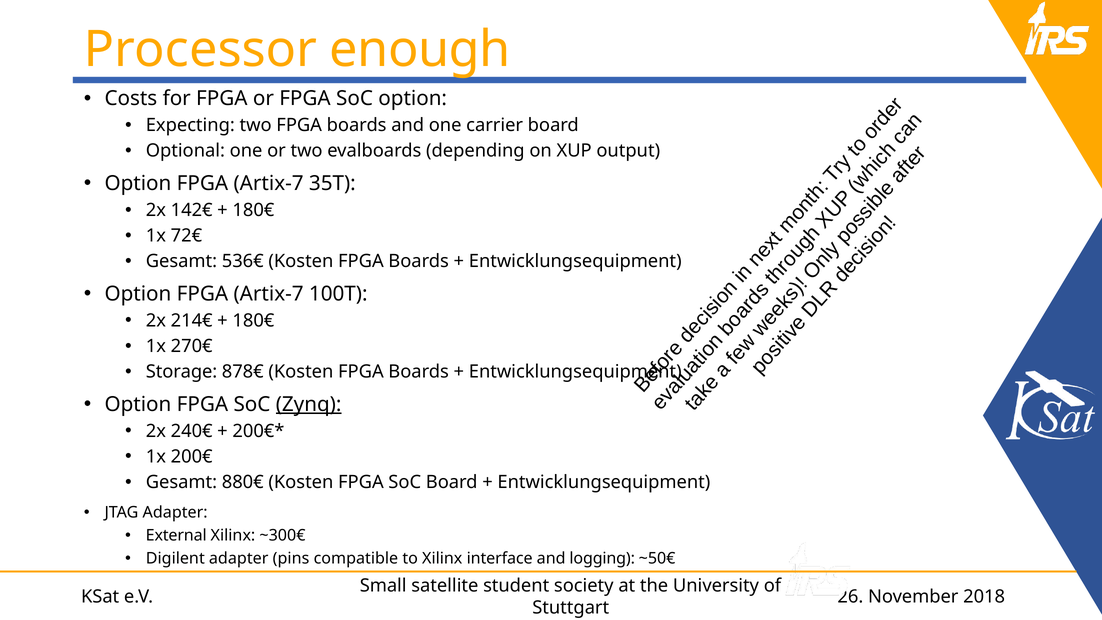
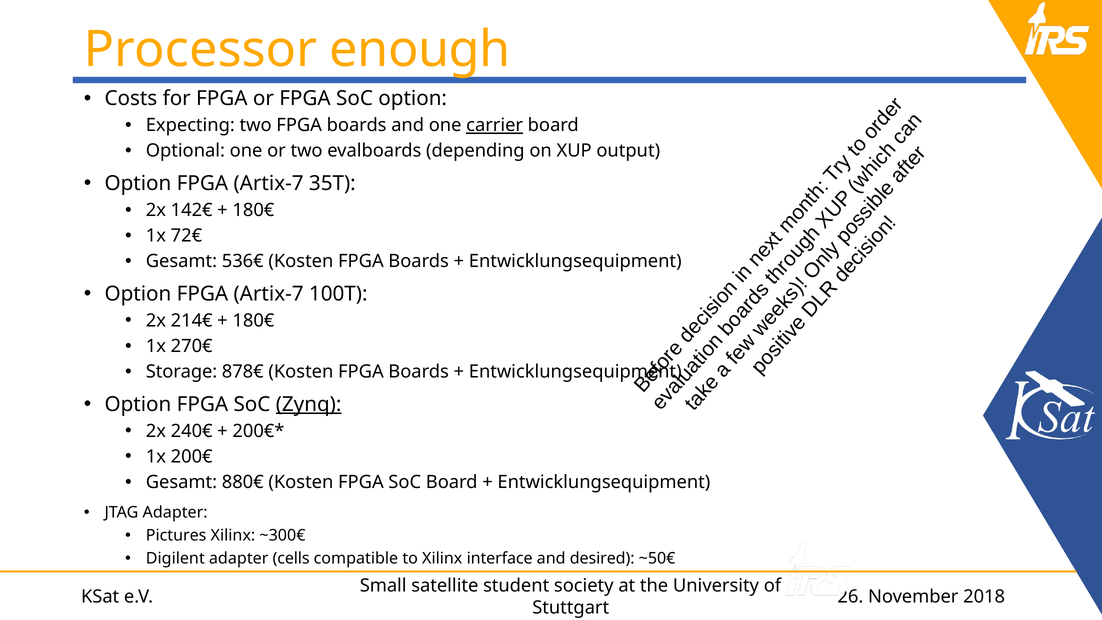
carrier underline: none -> present
External: External -> Pictures
pins: pins -> cells
logging: logging -> desired
